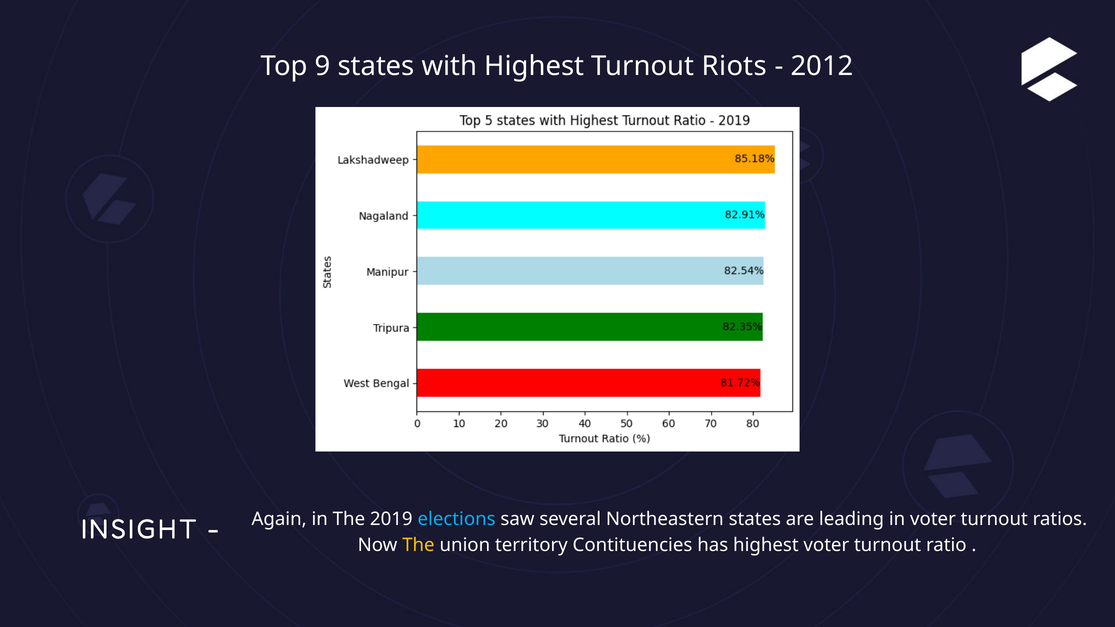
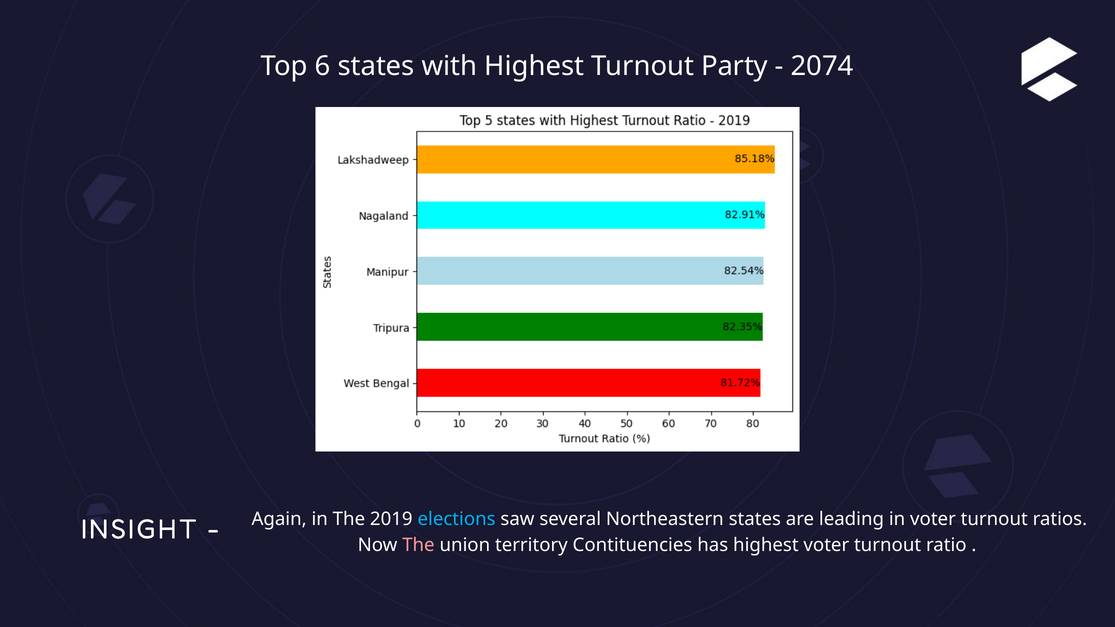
9: 9 -> 6
Riots: Riots -> Party
2012: 2012 -> 2074
The at (418, 545) colour: yellow -> pink
